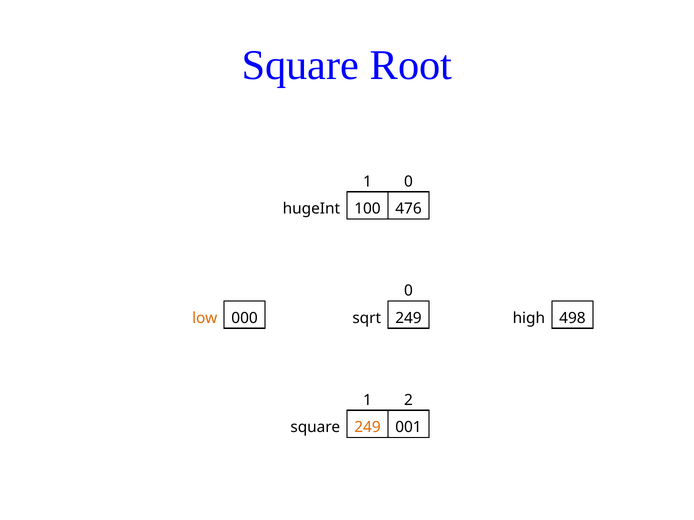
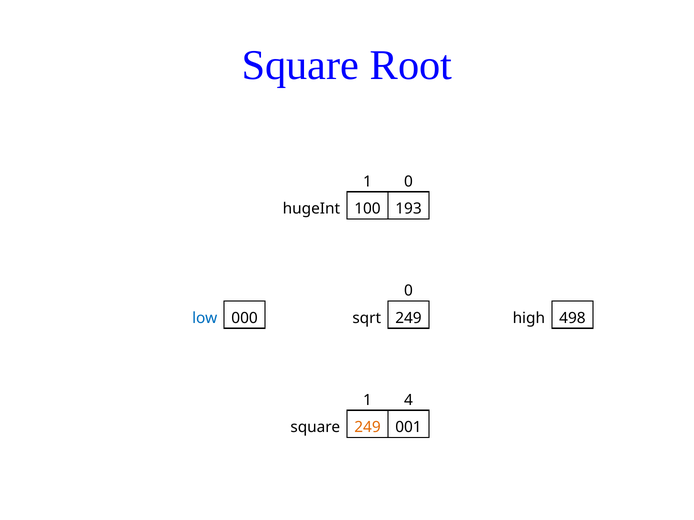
476: 476 -> 193
low colour: orange -> blue
2: 2 -> 4
